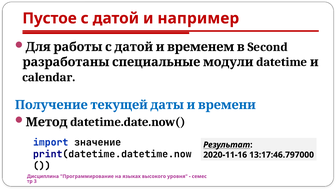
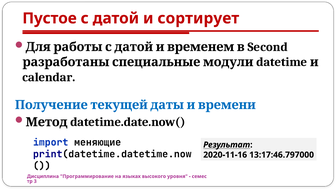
например: например -> сортирует
значение: значение -> меняющие
